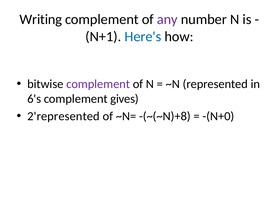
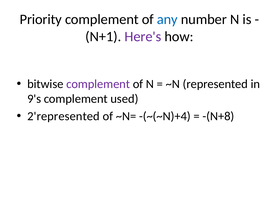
Writing: Writing -> Priority
any colour: purple -> blue
Here's colour: blue -> purple
6's: 6's -> 9's
gives: gives -> used
-(~(~N)+8: -(~(~N)+8 -> -(~(~N)+4
-(N+0: -(N+0 -> -(N+8
